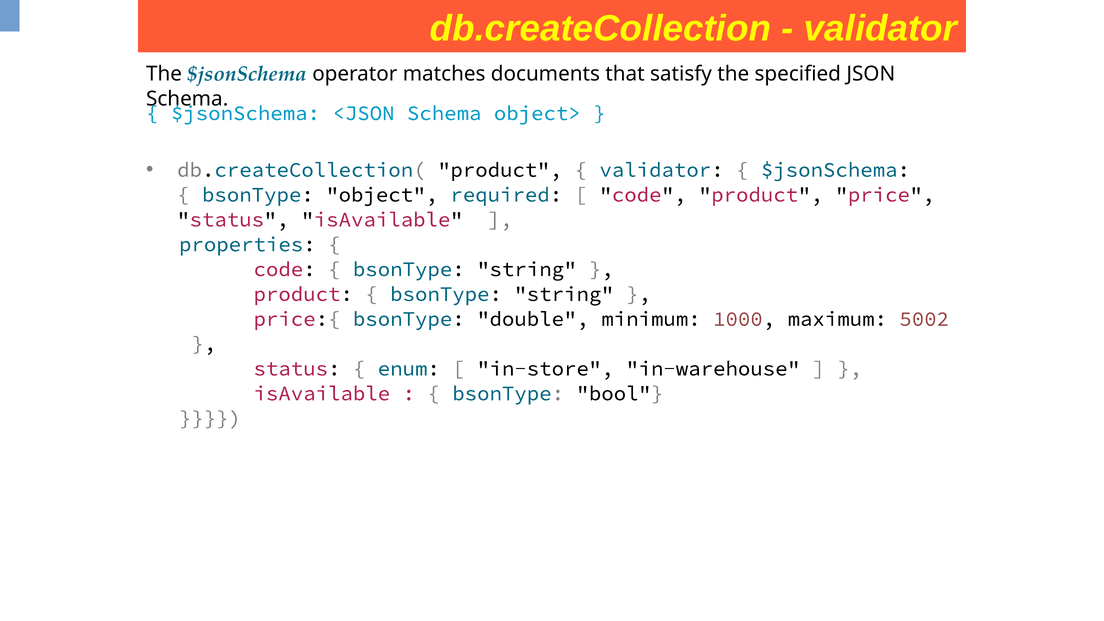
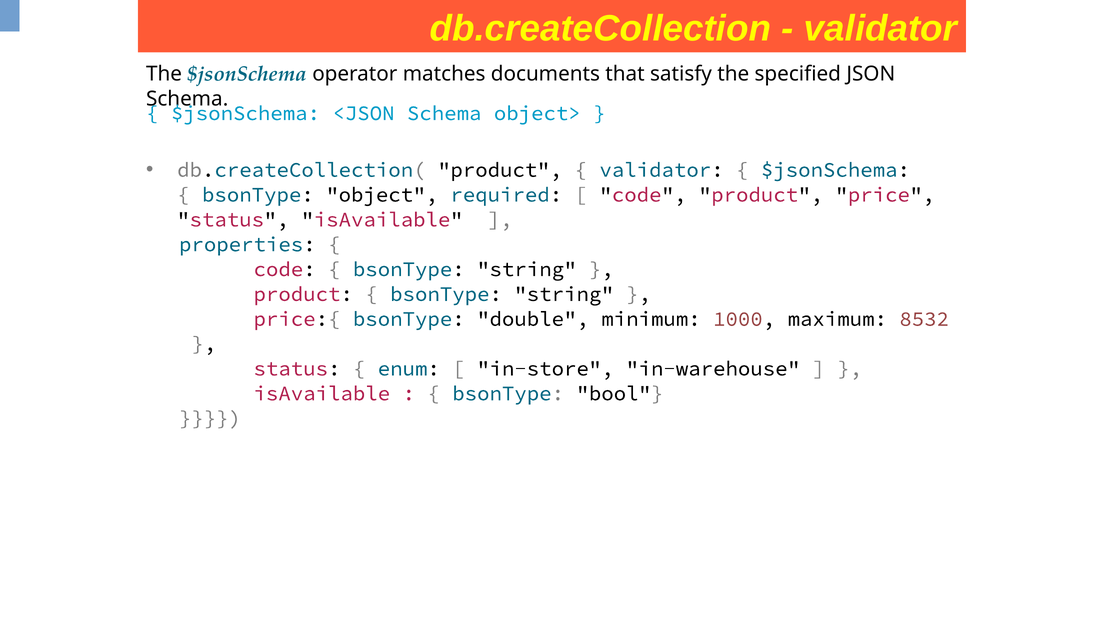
5002: 5002 -> 8532
